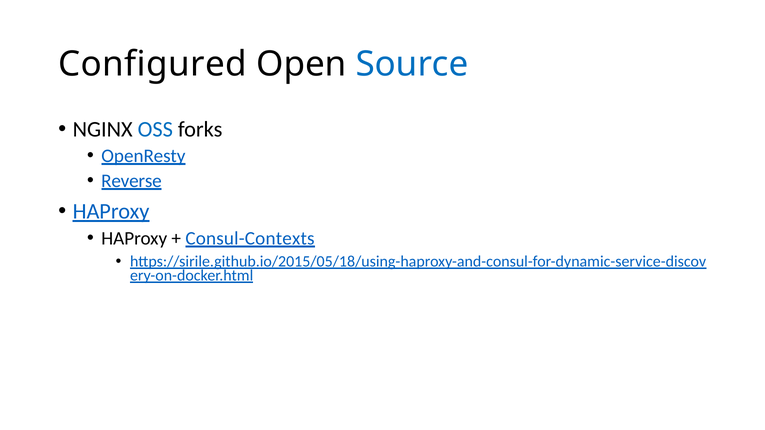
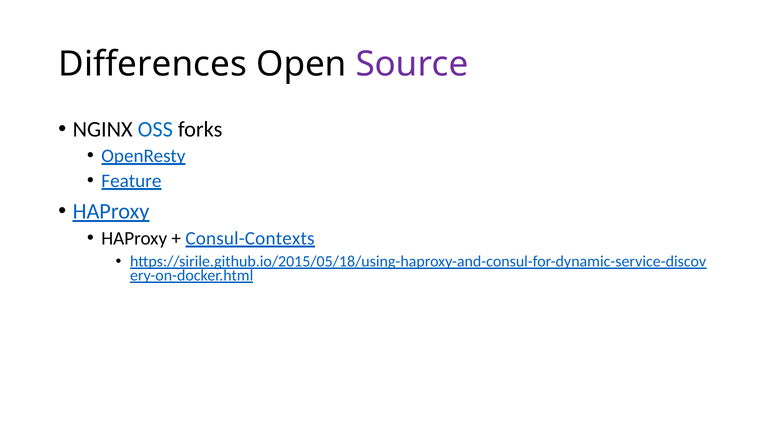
Configured: Configured -> Differences
Source colour: blue -> purple
Reverse: Reverse -> Feature
